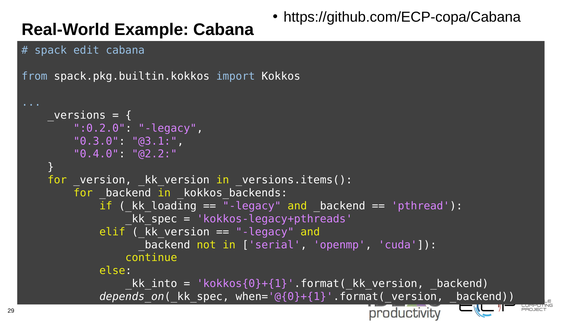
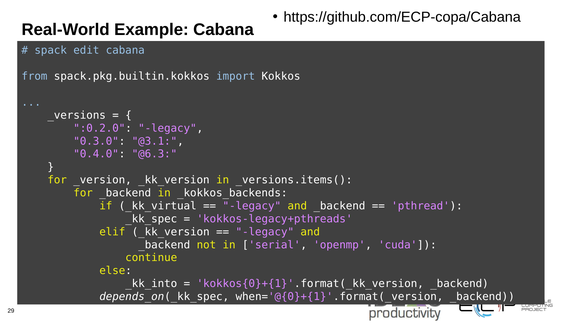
@2.2: @2.2 -> @6.3
_kk_loading: _kk_loading -> _kk_virtual
